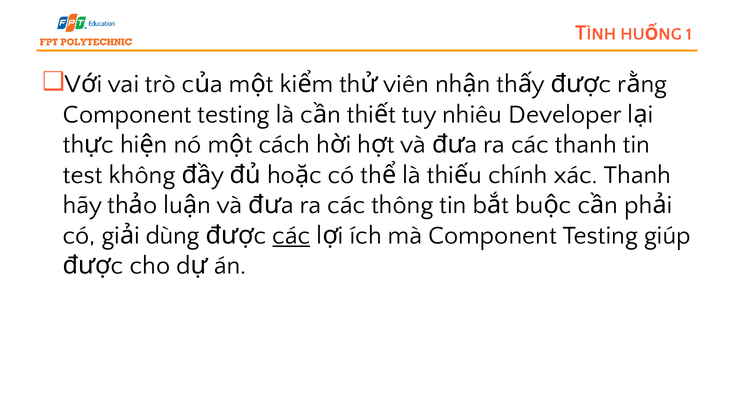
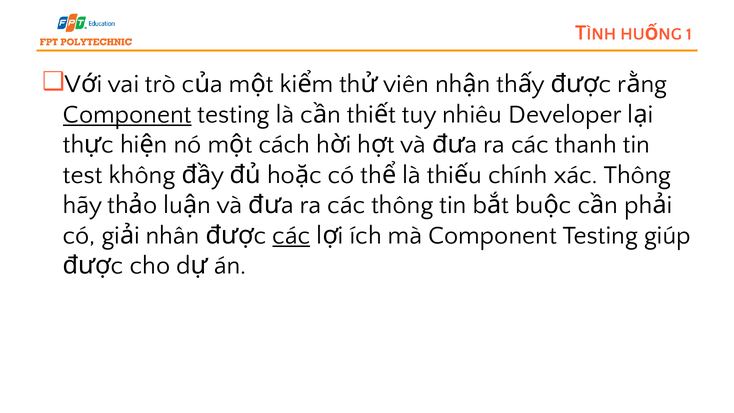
Component at (127, 114) underline: none -> present
xác Thanh: Thanh -> Thông
dùng: dùng -> nhân
